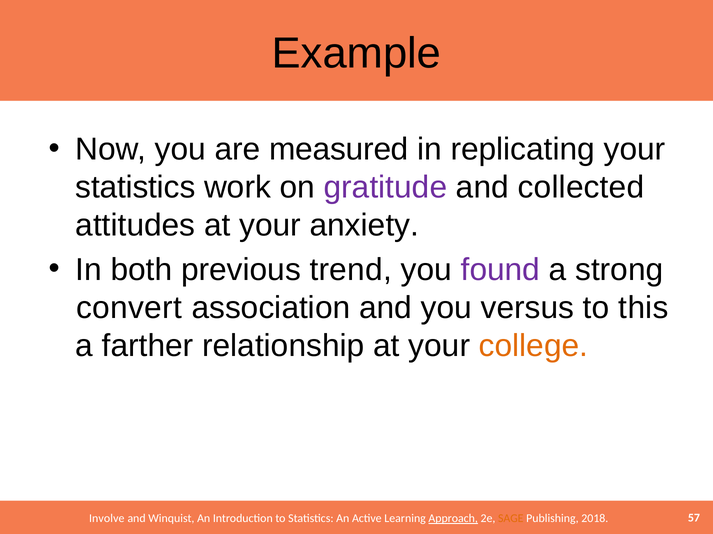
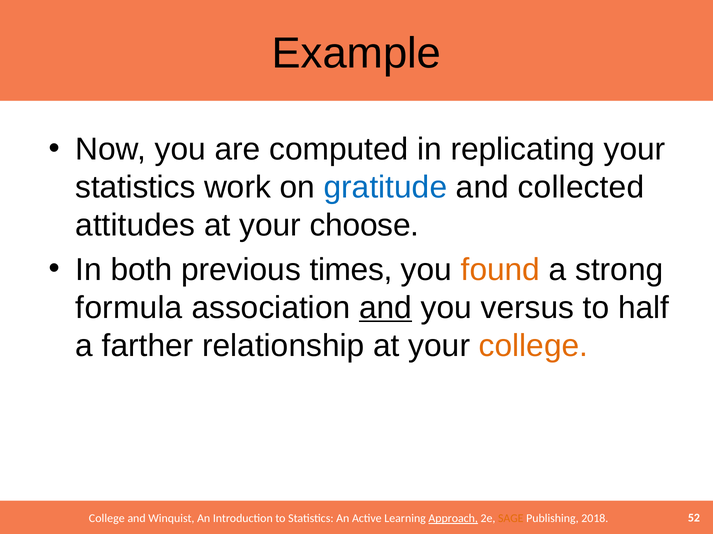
measured: measured -> computed
gratitude colour: purple -> blue
anxiety: anxiety -> choose
trend: trend -> times
found colour: purple -> orange
convert: convert -> formula
and at (386, 308) underline: none -> present
this: this -> half
Involve at (107, 519): Involve -> College
57: 57 -> 52
